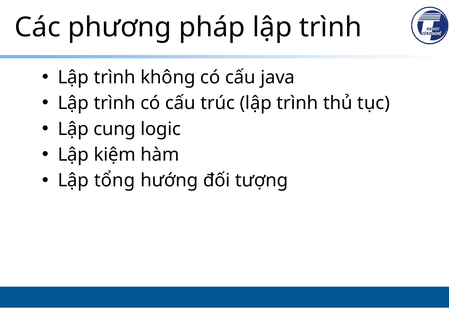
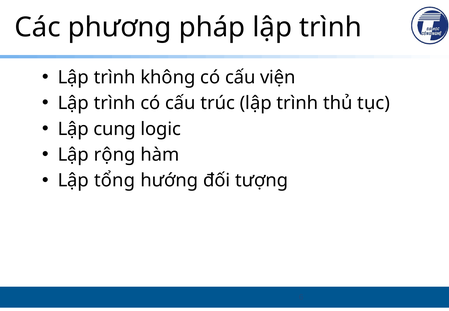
java: java -> viện
kiệm: kiệm -> rộng
